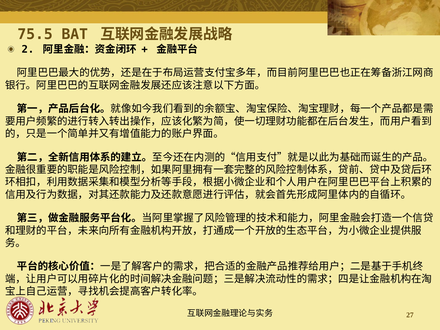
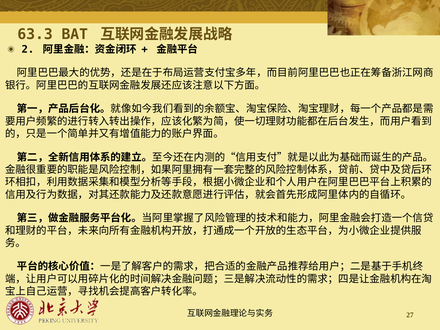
75.5: 75.5 -> 63.3
